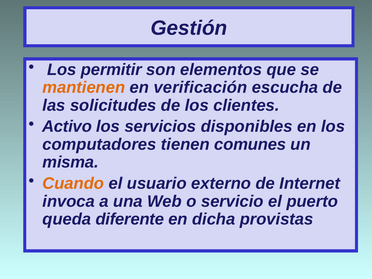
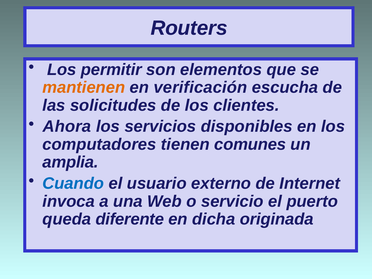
Gestión: Gestión -> Routers
Activo: Activo -> Ahora
misma: misma -> amplia
Cuando colour: orange -> blue
provistas: provistas -> originada
